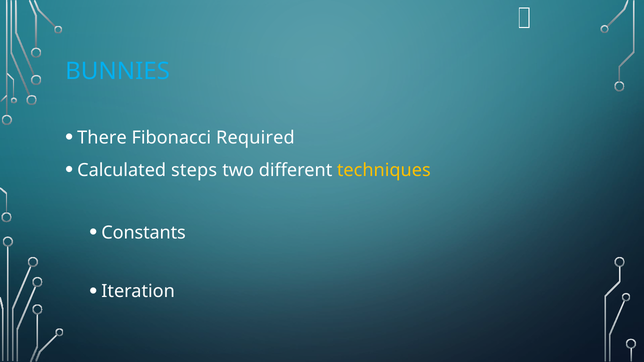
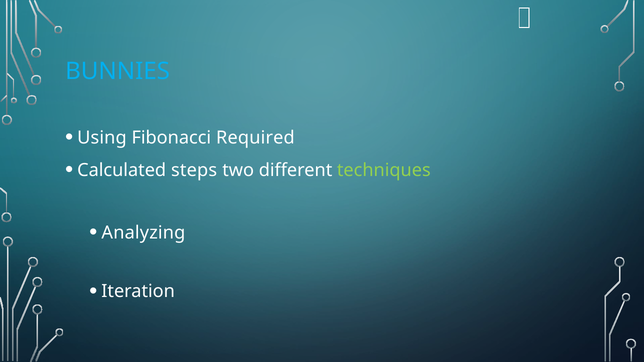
There: There -> Using
techniques colour: yellow -> light green
Constants: Constants -> Analyzing
